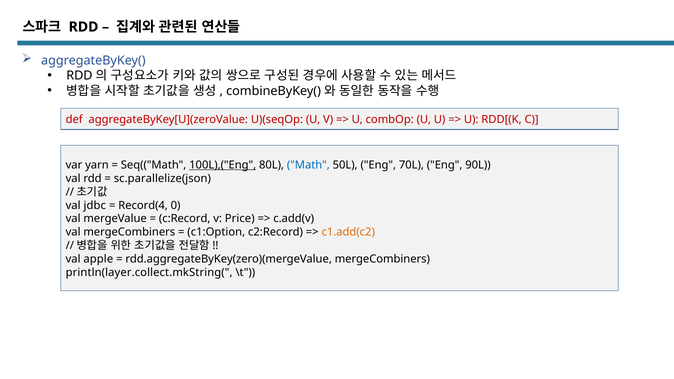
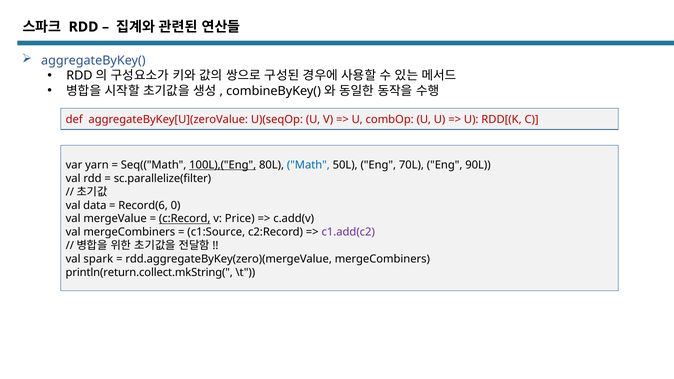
sc.parallelize(json: sc.parallelize(json -> sc.parallelize(filter
jdbc: jdbc -> data
Record(4: Record(4 -> Record(6
c:Record underline: none -> present
c1:Option: c1:Option -> c1:Source
c1.add(c2 colour: orange -> purple
apple: apple -> spark
println(layer.collect.mkString(: println(layer.collect.mkString( -> println(return.collect.mkString(
